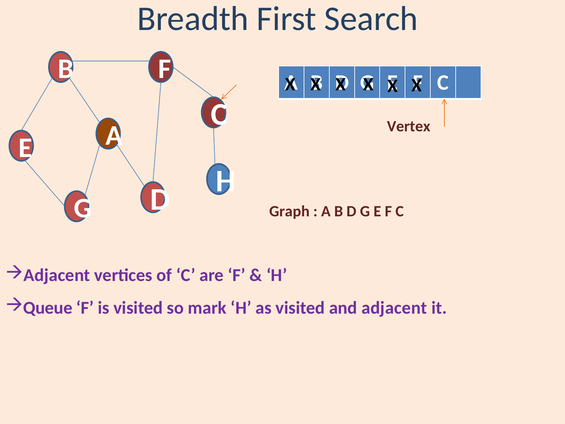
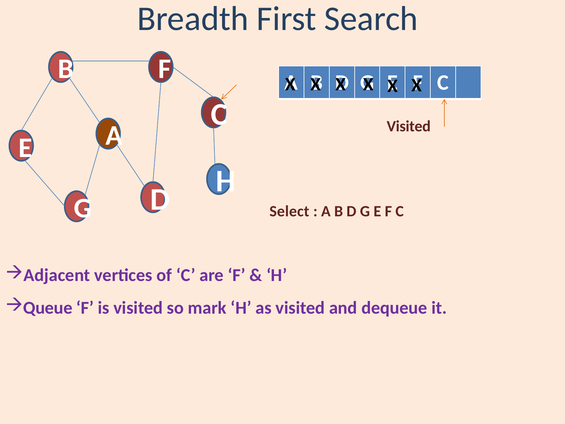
Vertex at (409, 126): Vertex -> Visited
Graph: Graph -> Select
and adjacent: adjacent -> dequeue
